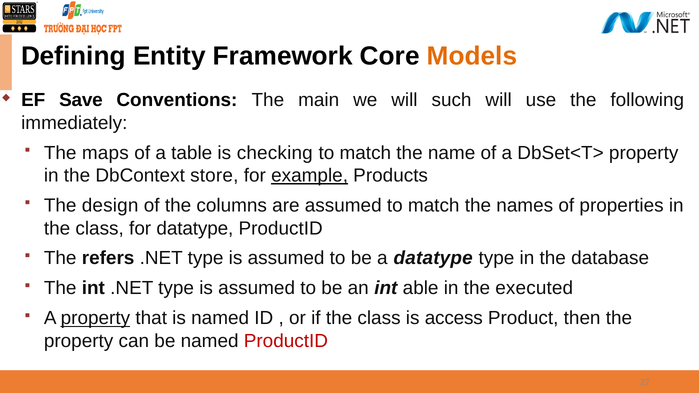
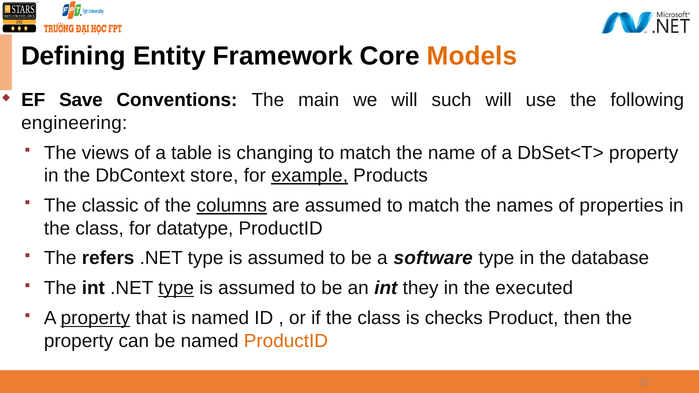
immediately: immediately -> engineering
maps: maps -> views
checking: checking -> changing
design: design -> classic
columns underline: none -> present
a datatype: datatype -> software
type at (176, 288) underline: none -> present
able: able -> they
access: access -> checks
ProductID at (286, 341) colour: red -> orange
